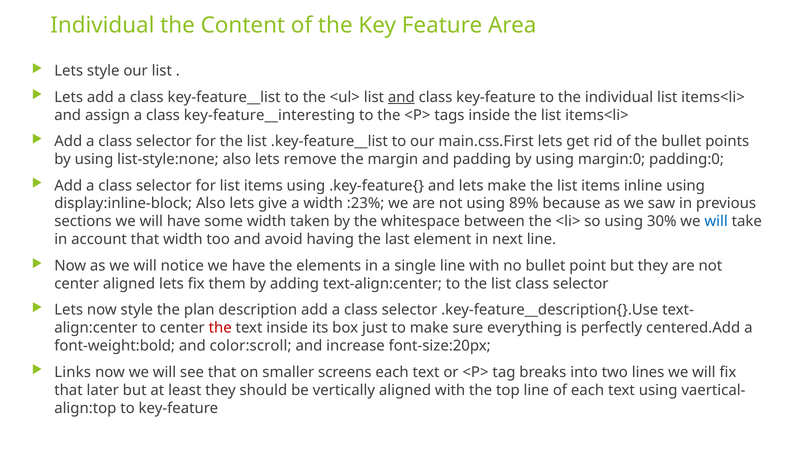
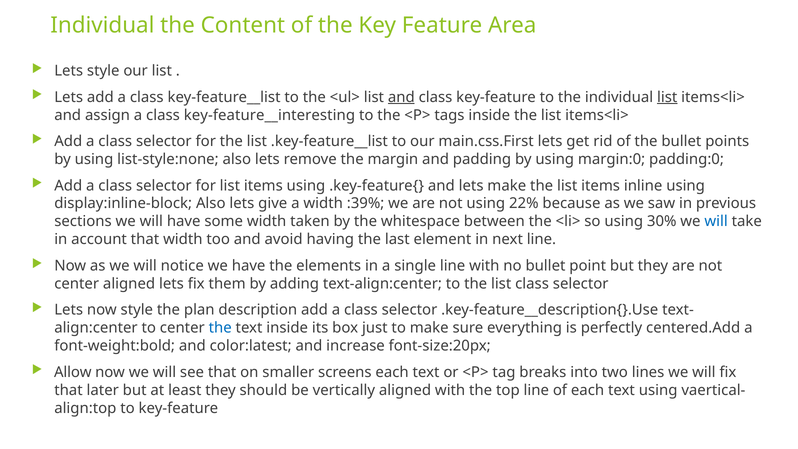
list at (667, 97) underline: none -> present
:23%: :23% -> :39%
89%: 89% -> 22%
the at (220, 328) colour: red -> blue
color:scroll: color:scroll -> color:latest
Links: Links -> Allow
